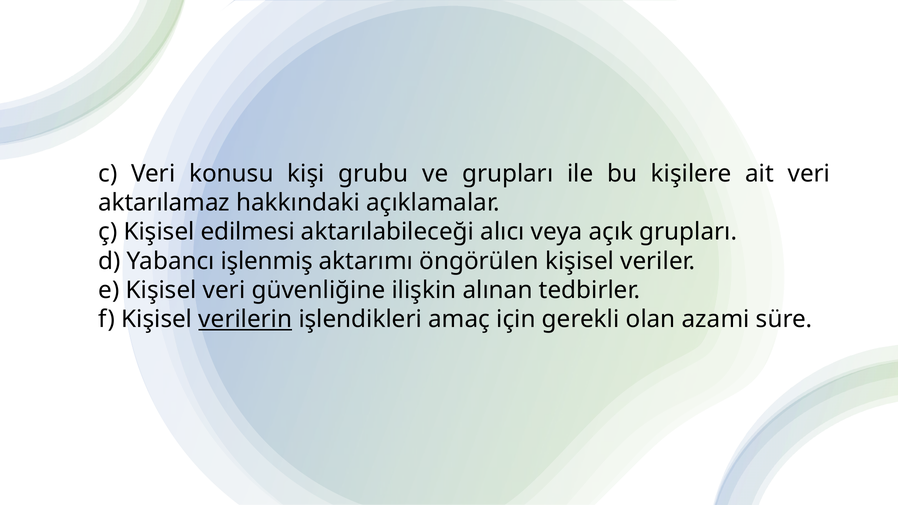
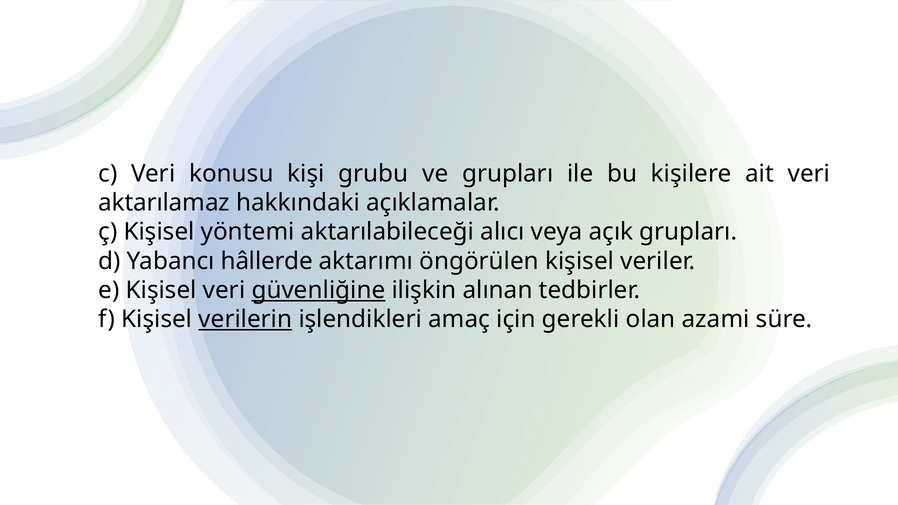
edilmesi: edilmesi -> yöntemi
işlenmiş: işlenmiş -> hâllerde
güvenliğine underline: none -> present
